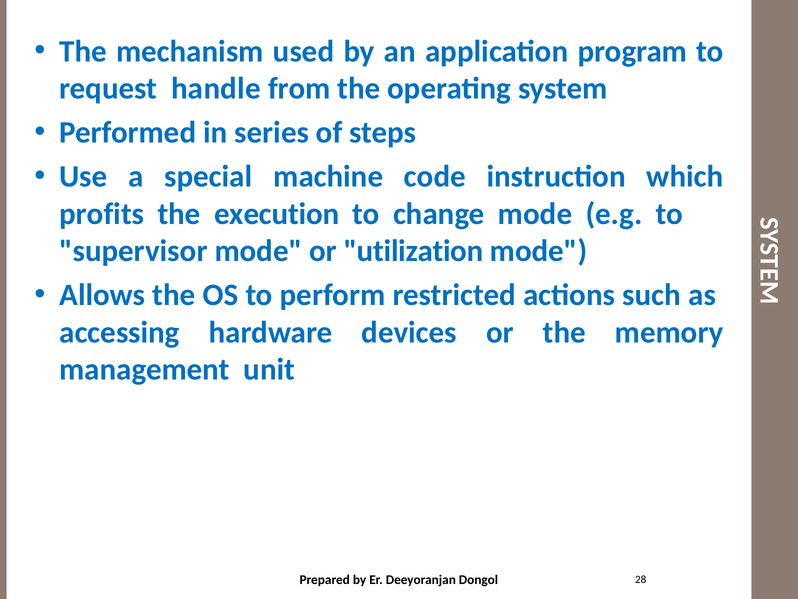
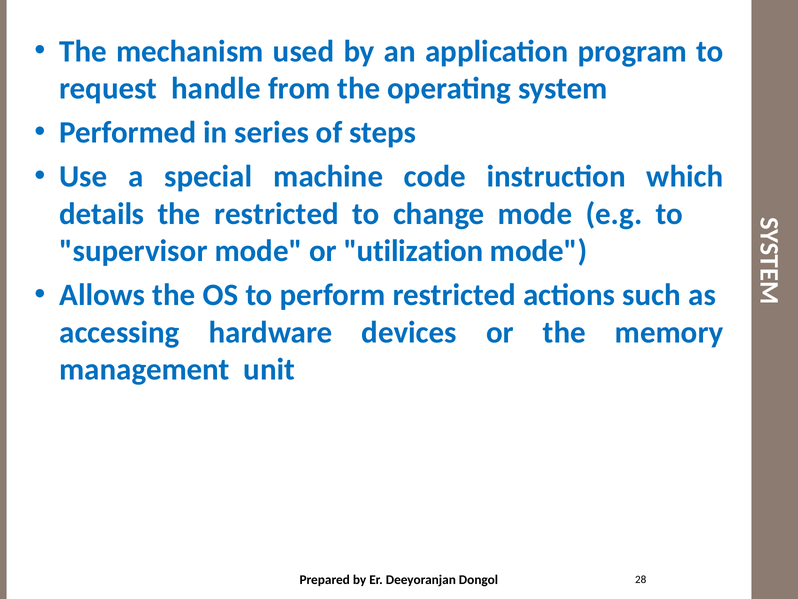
profits: profits -> details
the execution: execution -> restricted
